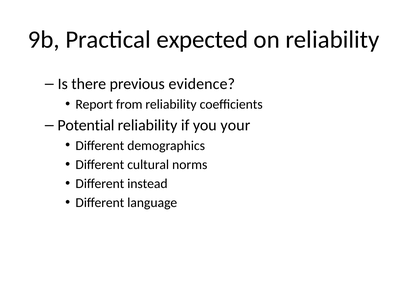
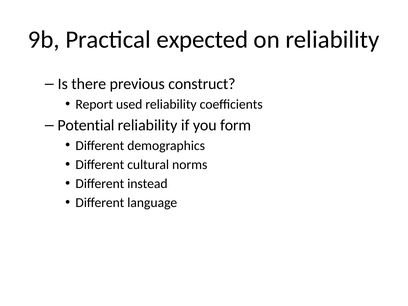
evidence: evidence -> construct
from: from -> used
your: your -> form
